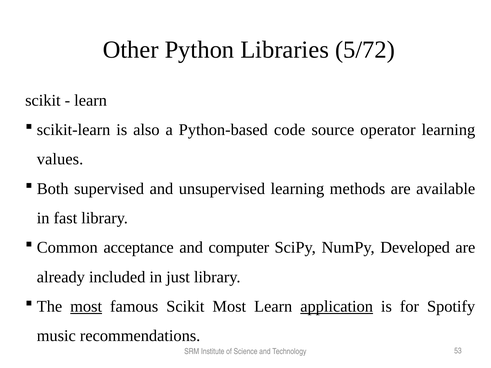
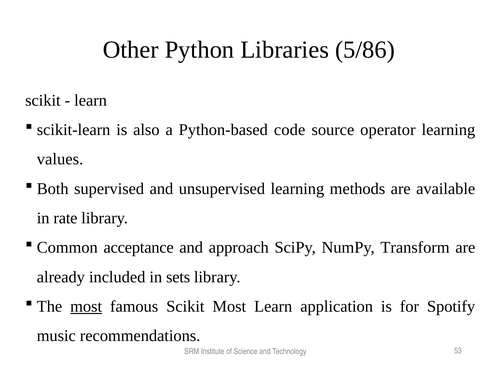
5/72: 5/72 -> 5/86
fast: fast -> rate
computer: computer -> approach
Developed: Developed -> Transform
just: just -> sets
application underline: present -> none
